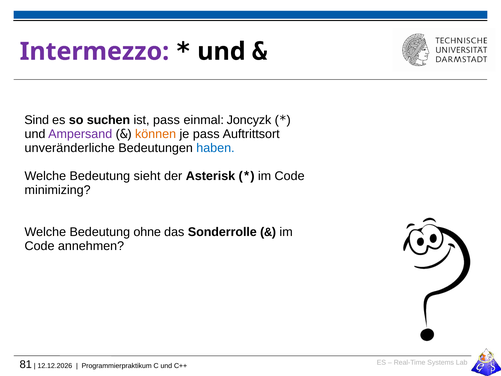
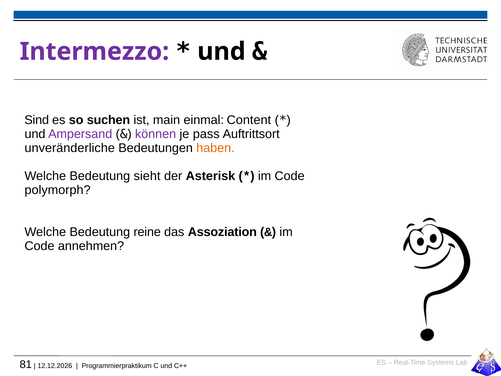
ist pass: pass -> main
Joncyzk: Joncyzk -> Content
können colour: orange -> purple
haben colour: blue -> orange
minimizing: minimizing -> polymorph
ohne: ohne -> reine
Sonderrolle: Sonderrolle -> Assoziation
